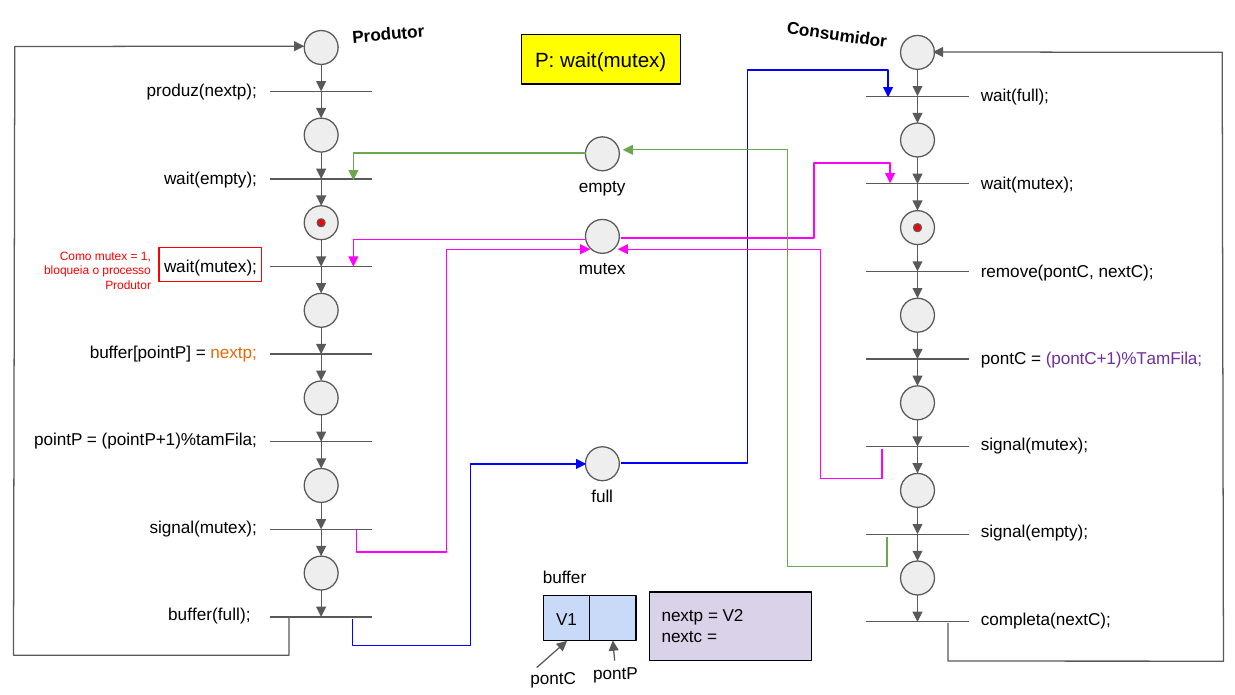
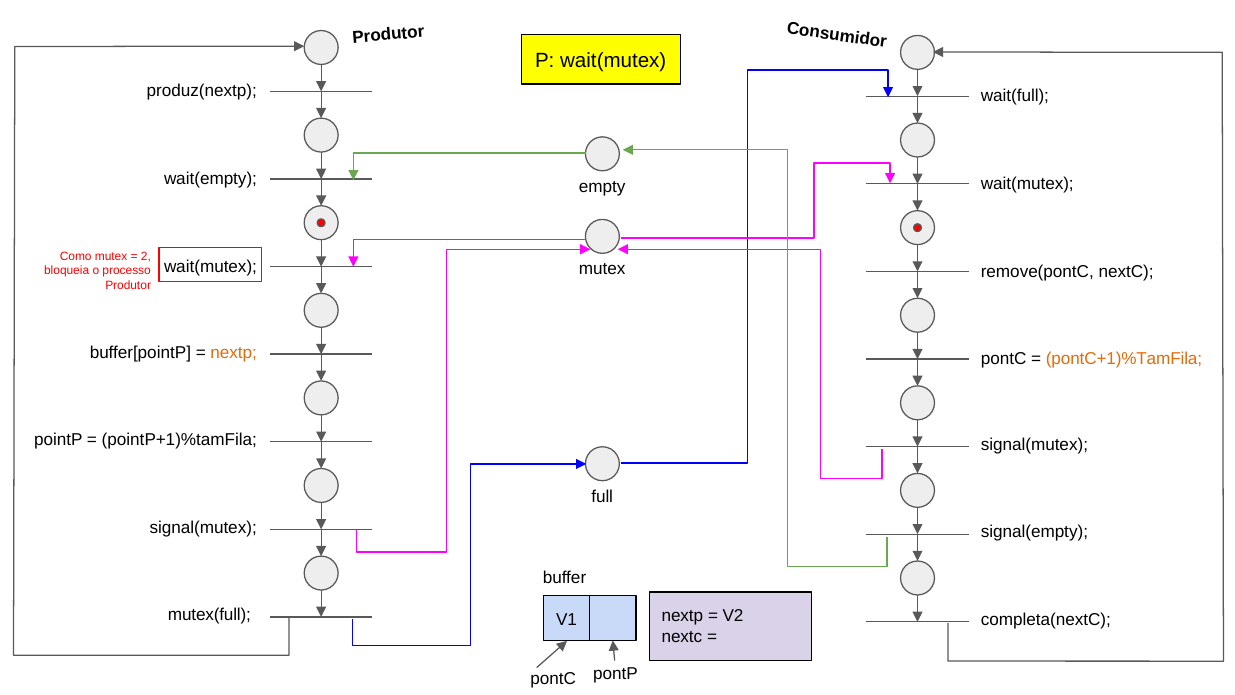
1: 1 -> 2
pontC+1)%TamFila colour: purple -> orange
buffer(full: buffer(full -> mutex(full
